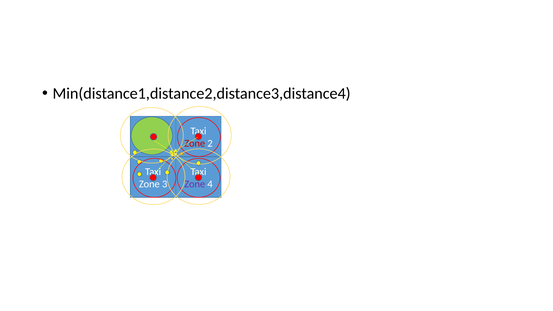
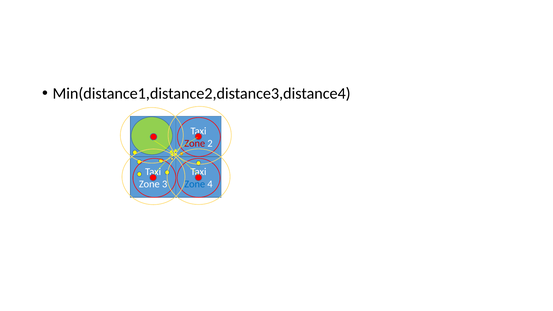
Zone at (195, 184) colour: purple -> blue
